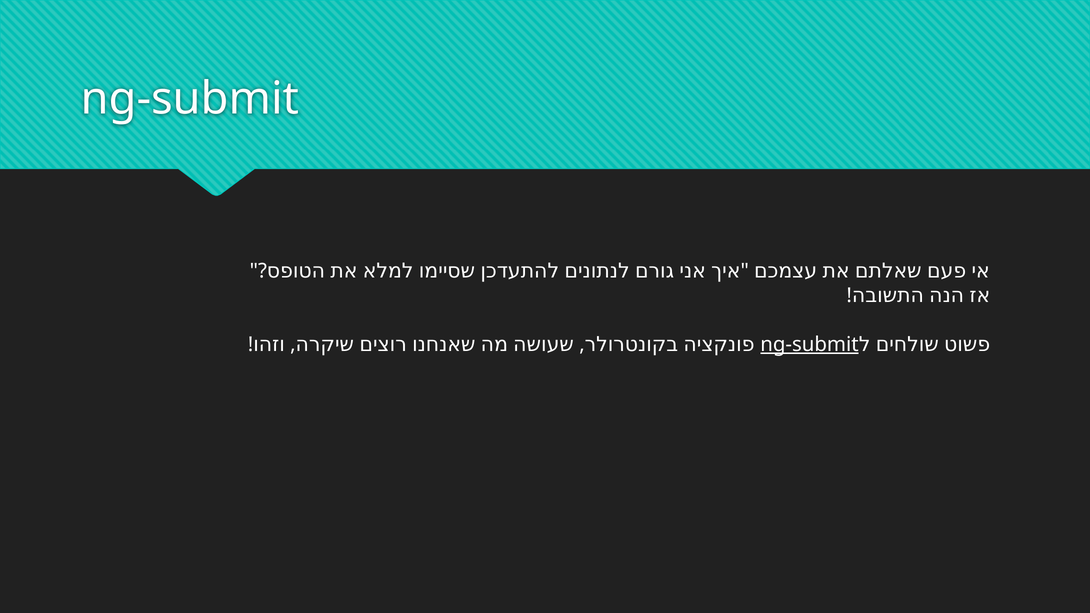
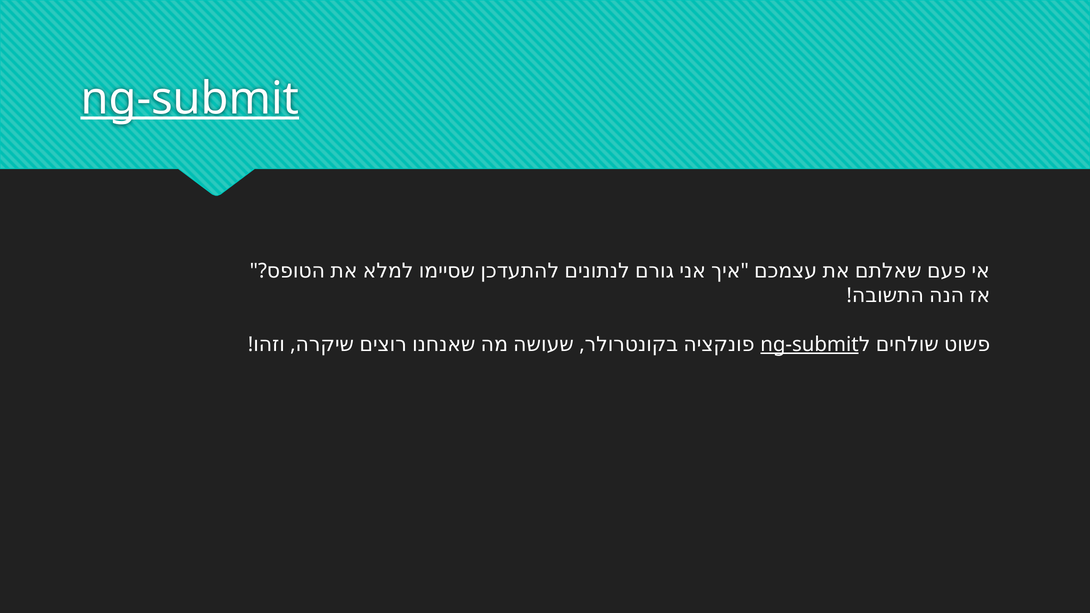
ng-submit at (190, 99) underline: none -> present
